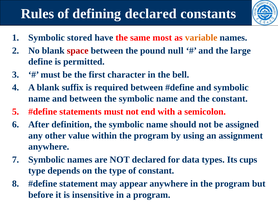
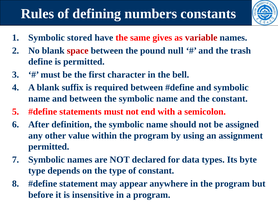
defining declared: declared -> numbers
most: most -> gives
variable colour: orange -> red
large: large -> trash
anywhere at (49, 147): anywhere -> permitted
cups: cups -> byte
